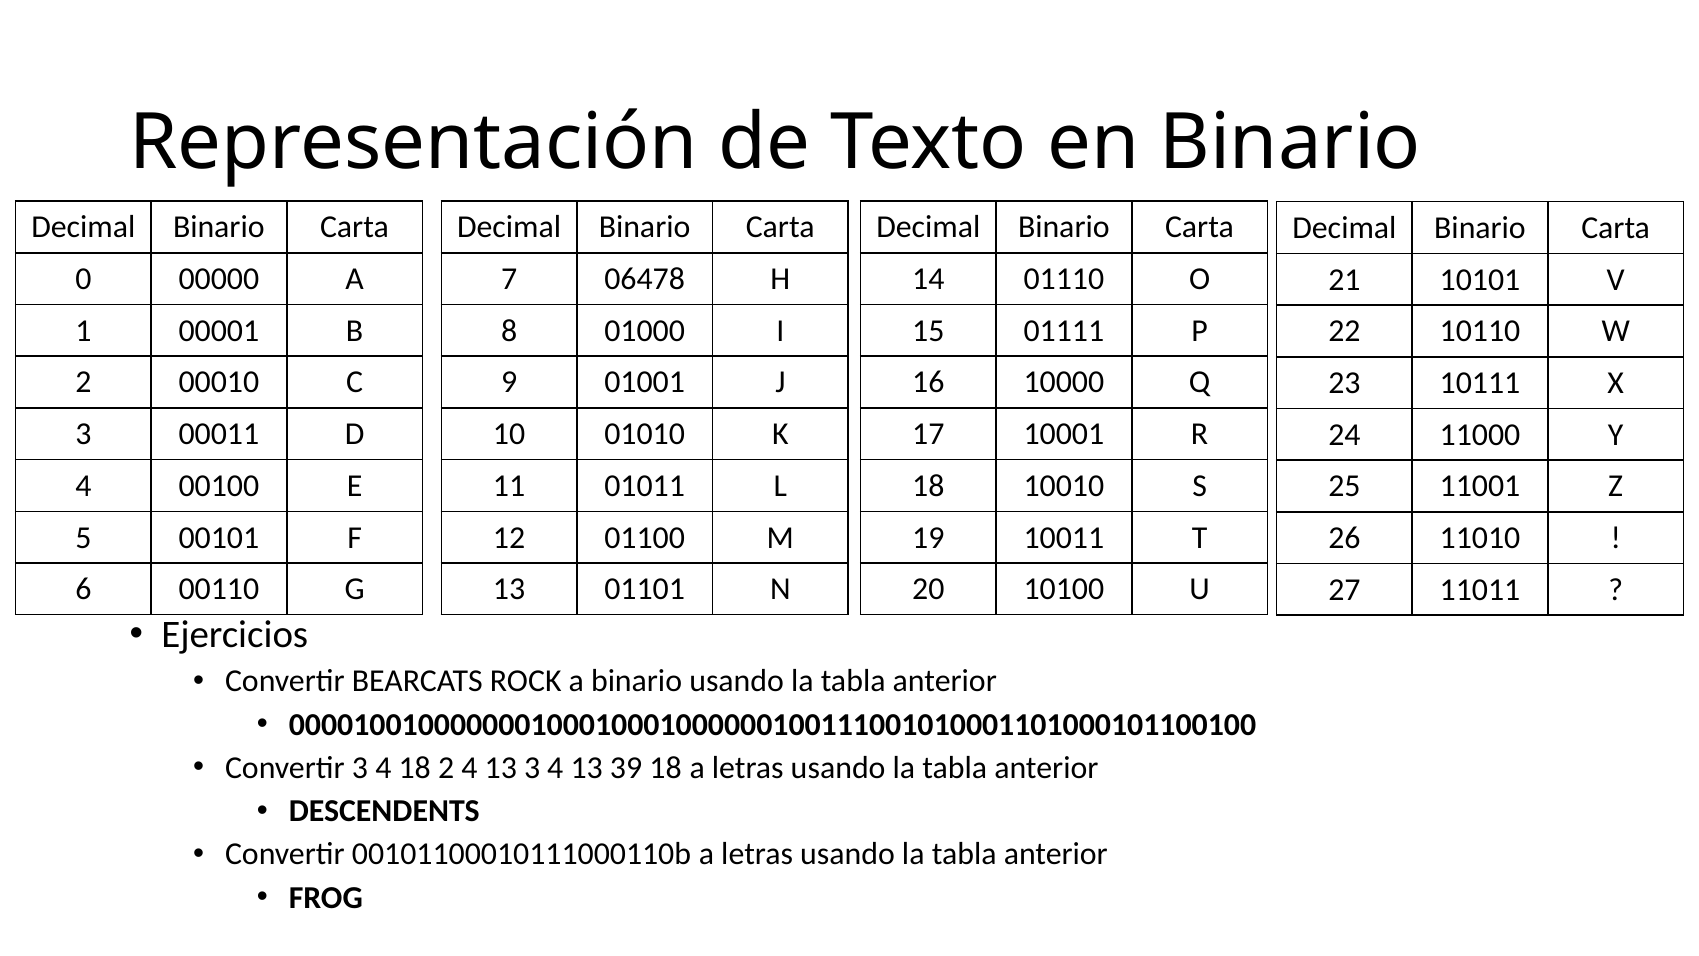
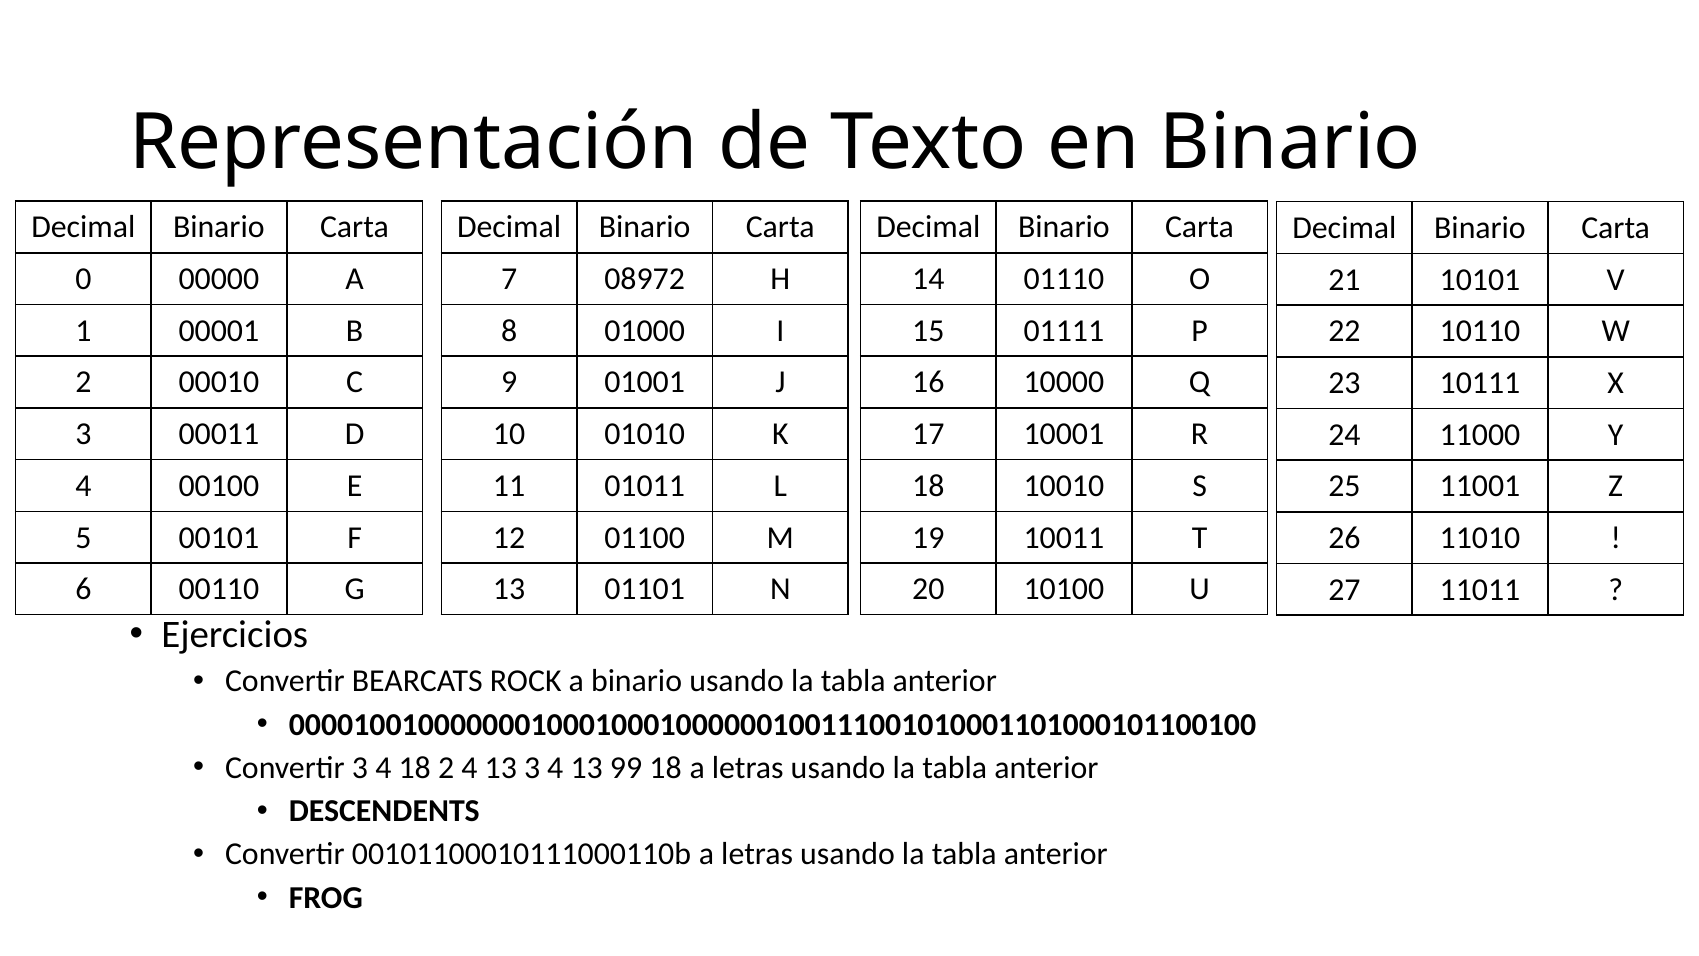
06478: 06478 -> 08972
39: 39 -> 99
